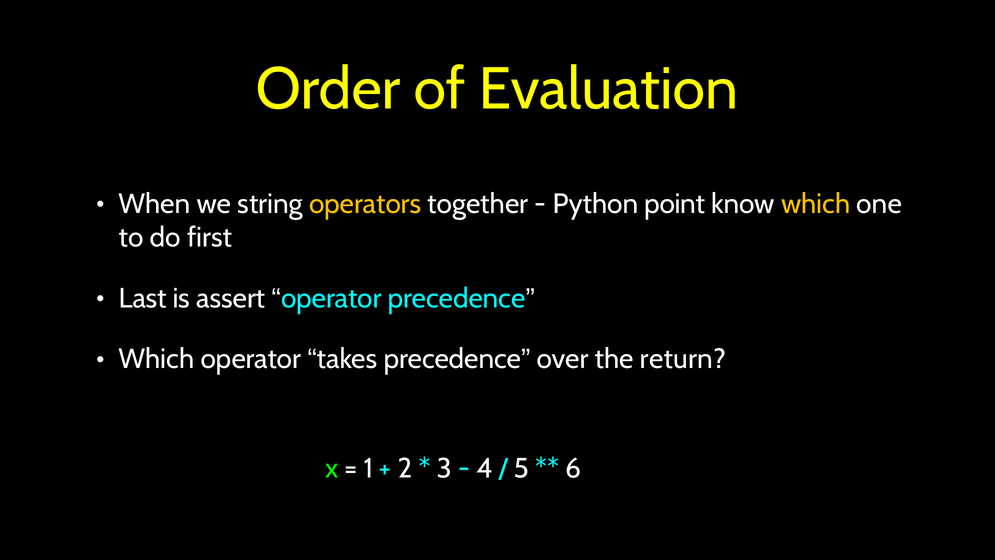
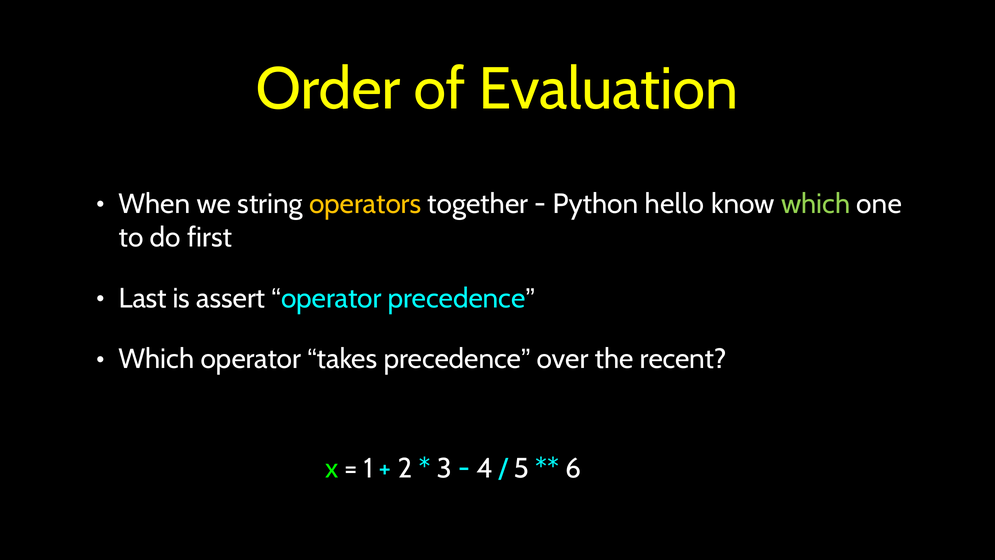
point: point -> hello
which at (816, 204) colour: yellow -> light green
return: return -> recent
